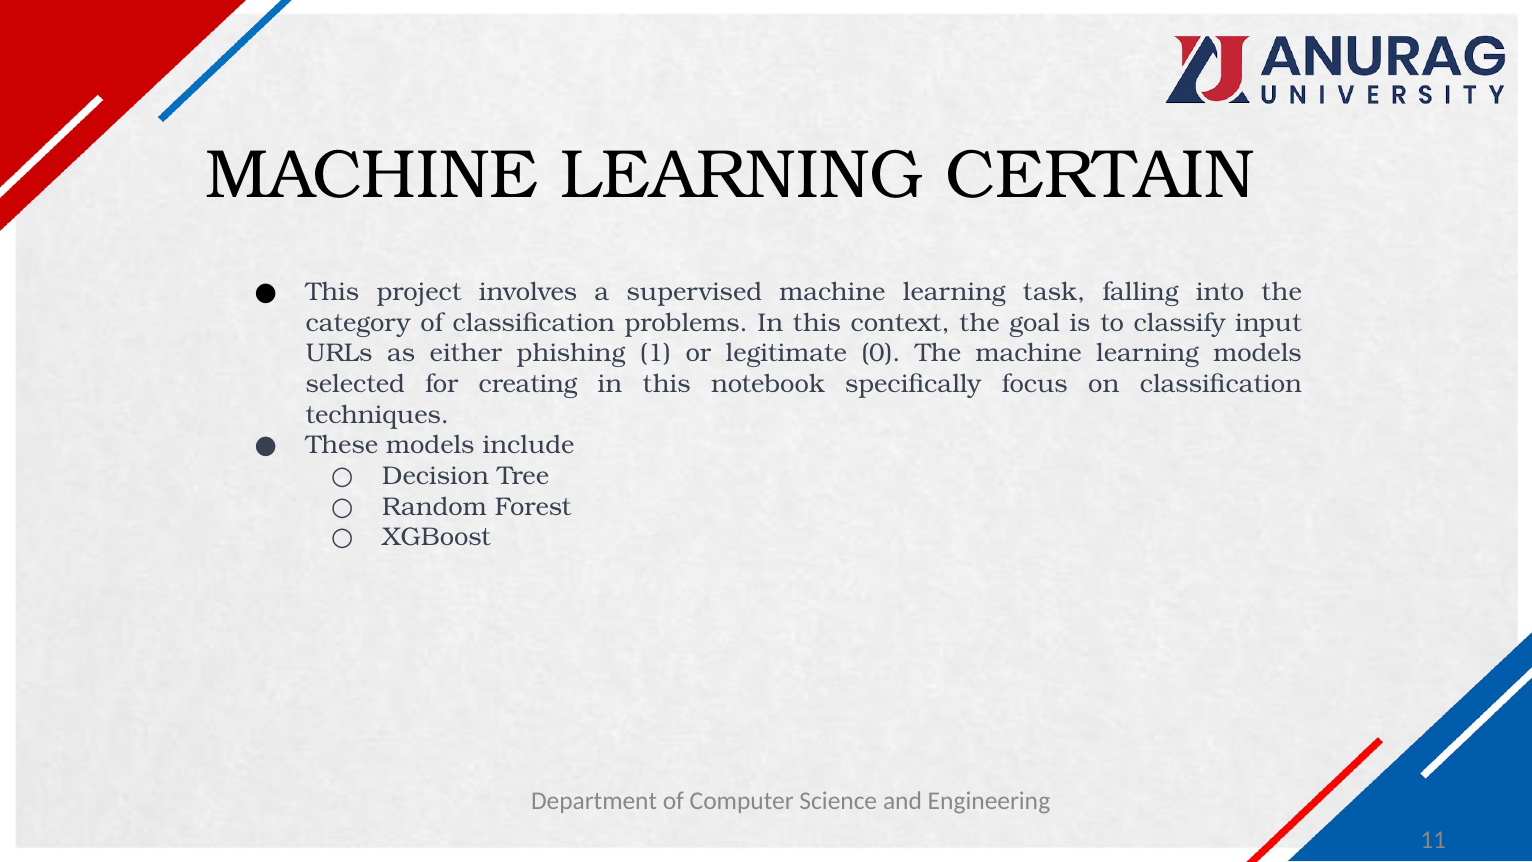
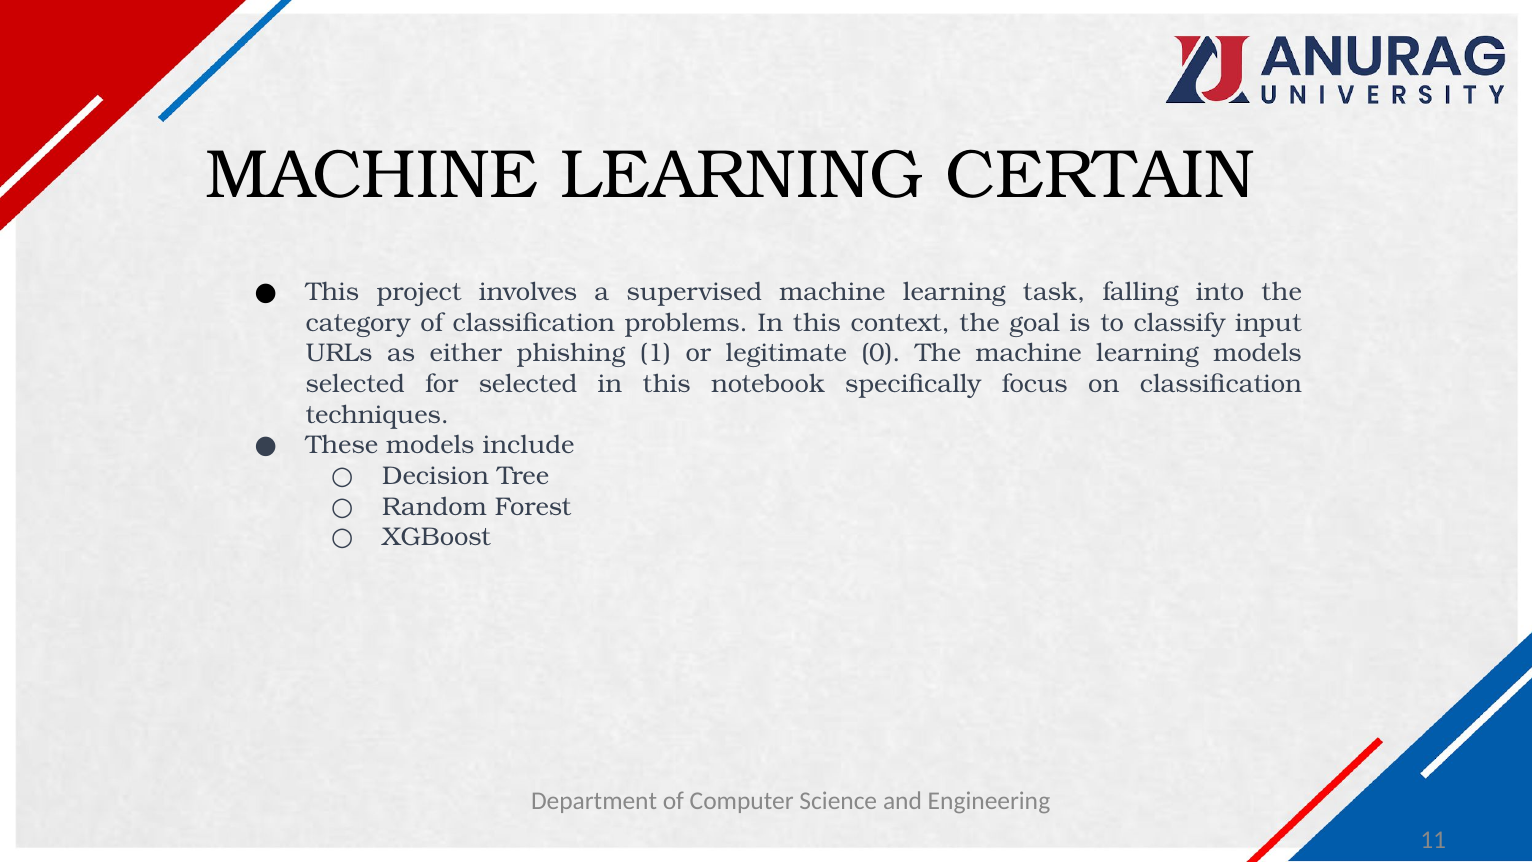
for creating: creating -> selected
